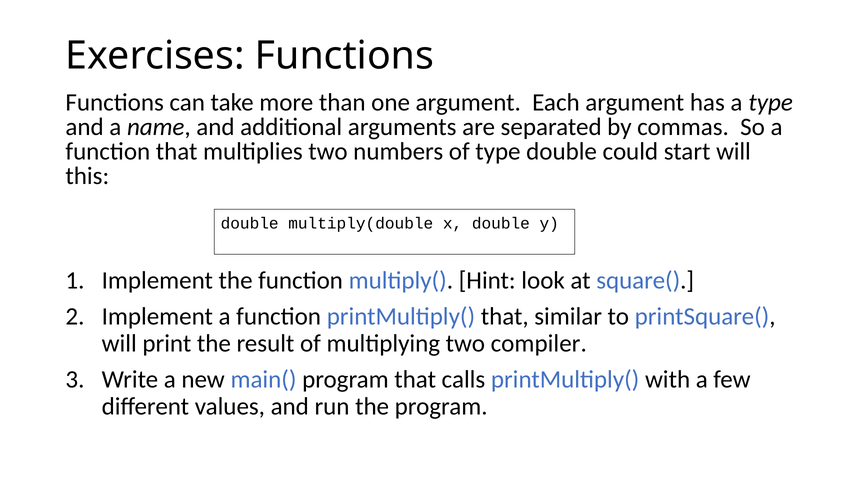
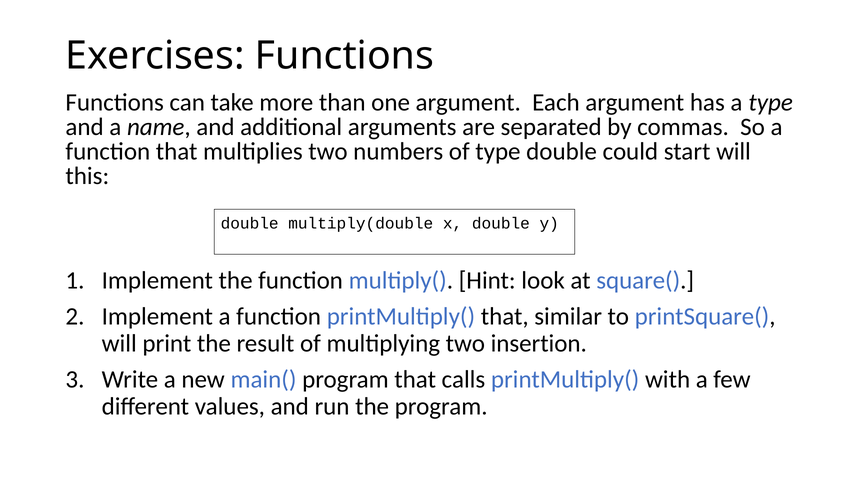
compiler: compiler -> insertion
